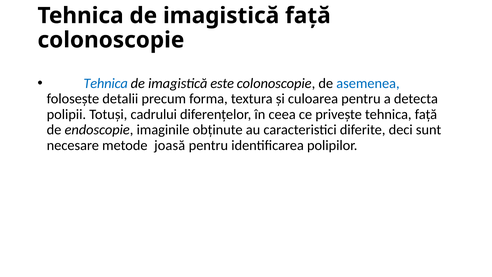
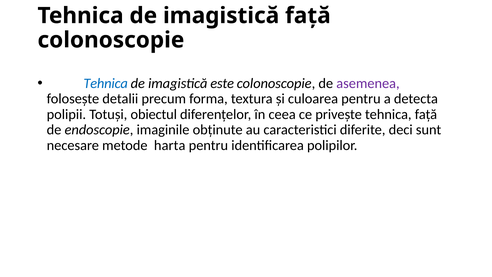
asemenea colour: blue -> purple
cadrului: cadrului -> obiectul
joasă: joasă -> harta
